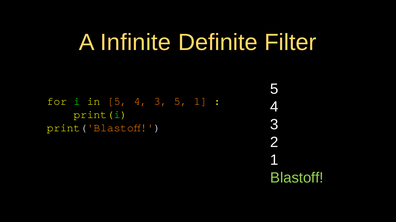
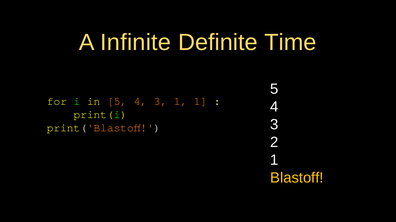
Filter: Filter -> Time
3 5: 5 -> 1
Blastoff colour: light green -> yellow
